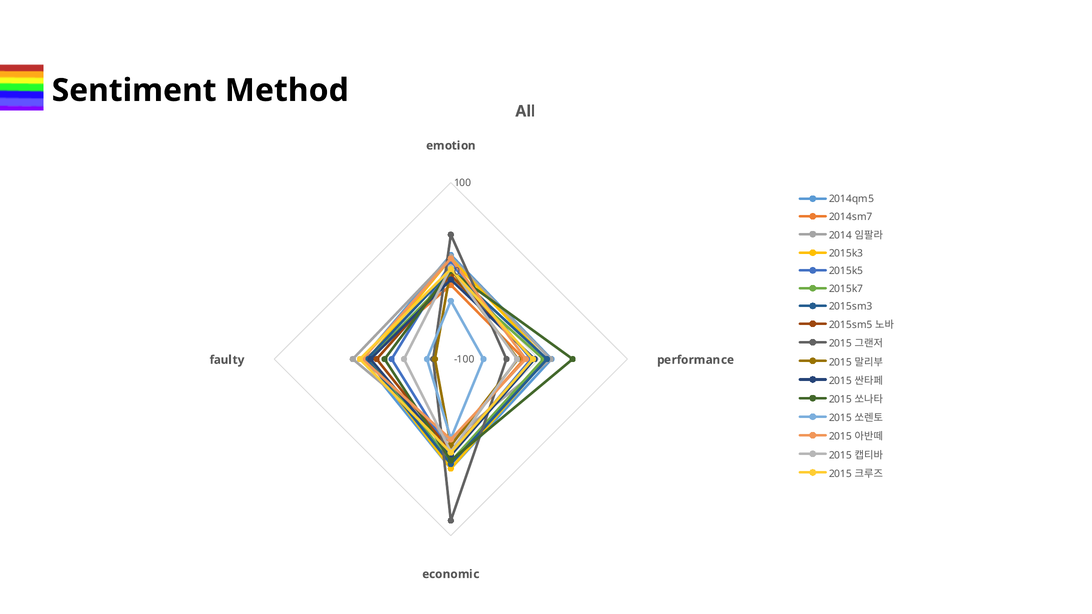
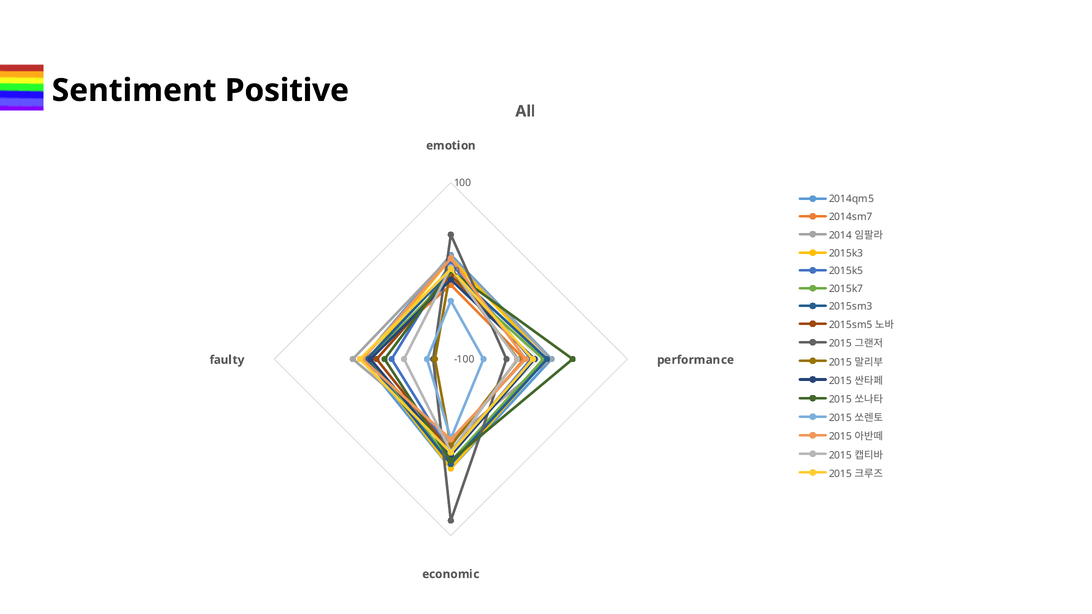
Method: Method -> Positive
